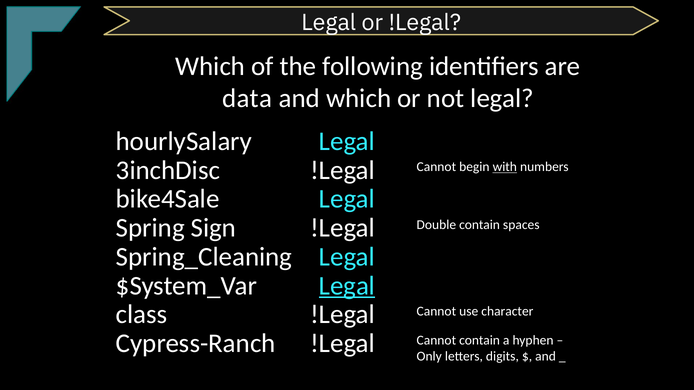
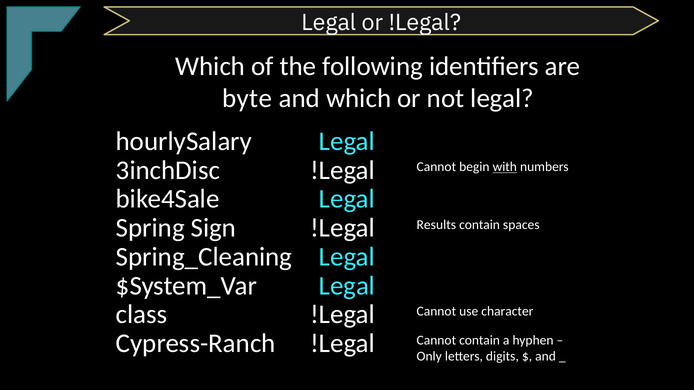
data: data -> byte
Double: Double -> Results
Legal at (347, 286) underline: present -> none
